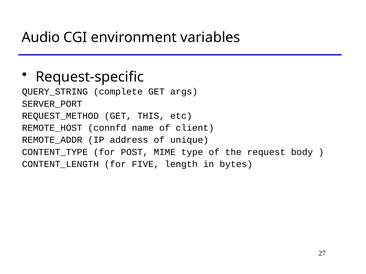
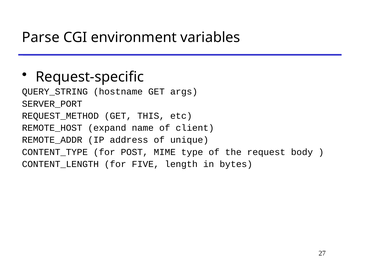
Audio: Audio -> Parse
complete: complete -> hostname
connfd: connfd -> expand
